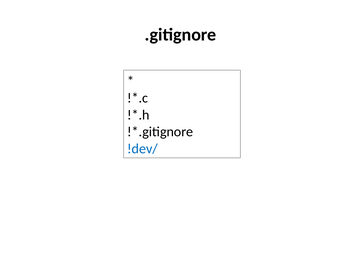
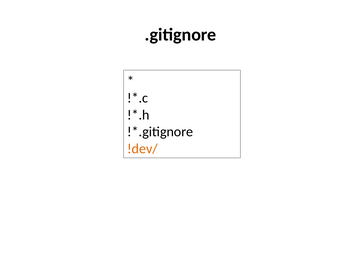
!dev/ colour: blue -> orange
